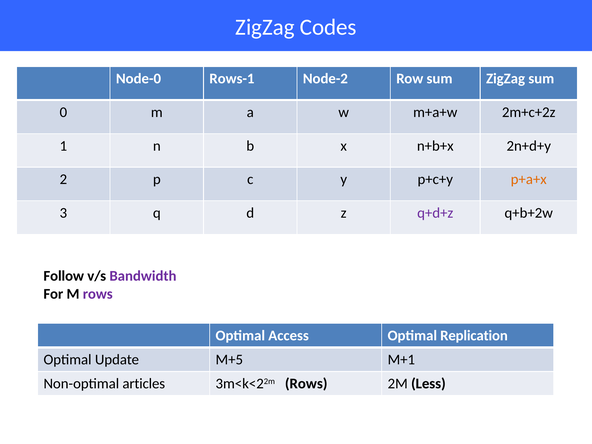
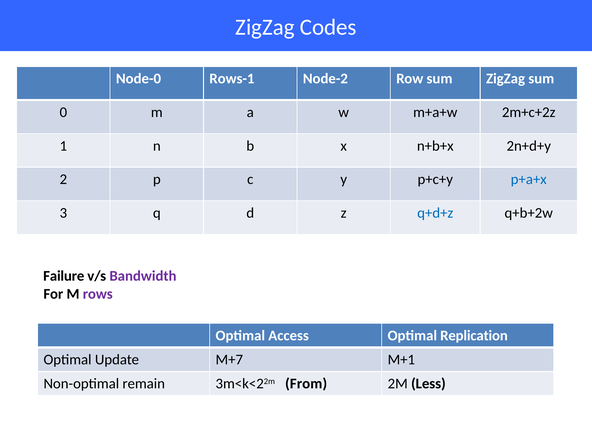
p+a+x colour: orange -> blue
q+d+z colour: purple -> blue
Follow: Follow -> Failure
M+5: M+5 -> M+7
articles: articles -> remain
3m<k<22m Rows: Rows -> From
